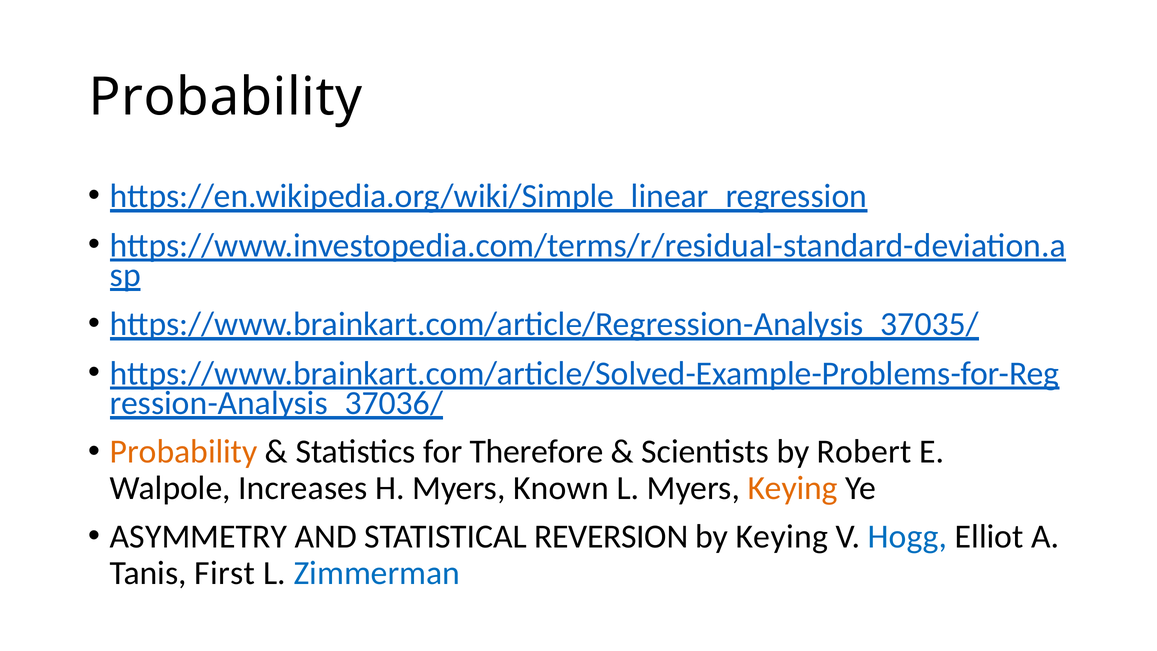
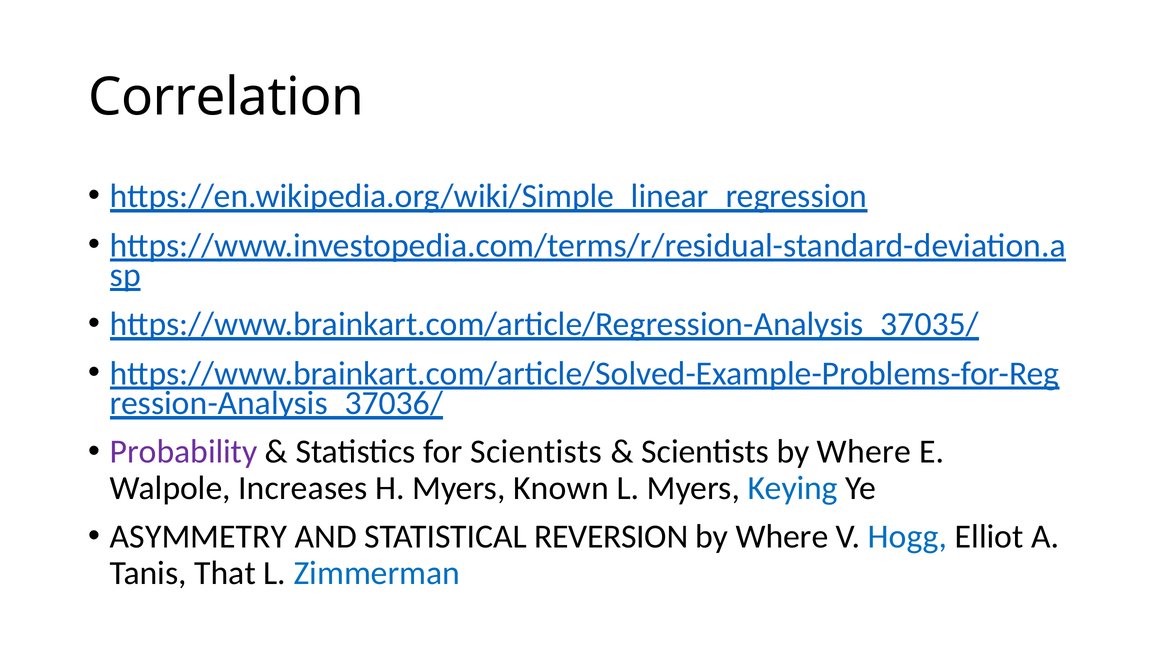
Probability at (226, 97): Probability -> Correlation
Probability at (184, 452) colour: orange -> purple
for Therefore: Therefore -> Scientists
Scientists by Robert: Robert -> Where
Keying at (793, 488) colour: orange -> blue
Keying at (782, 536): Keying -> Where
First: First -> That
